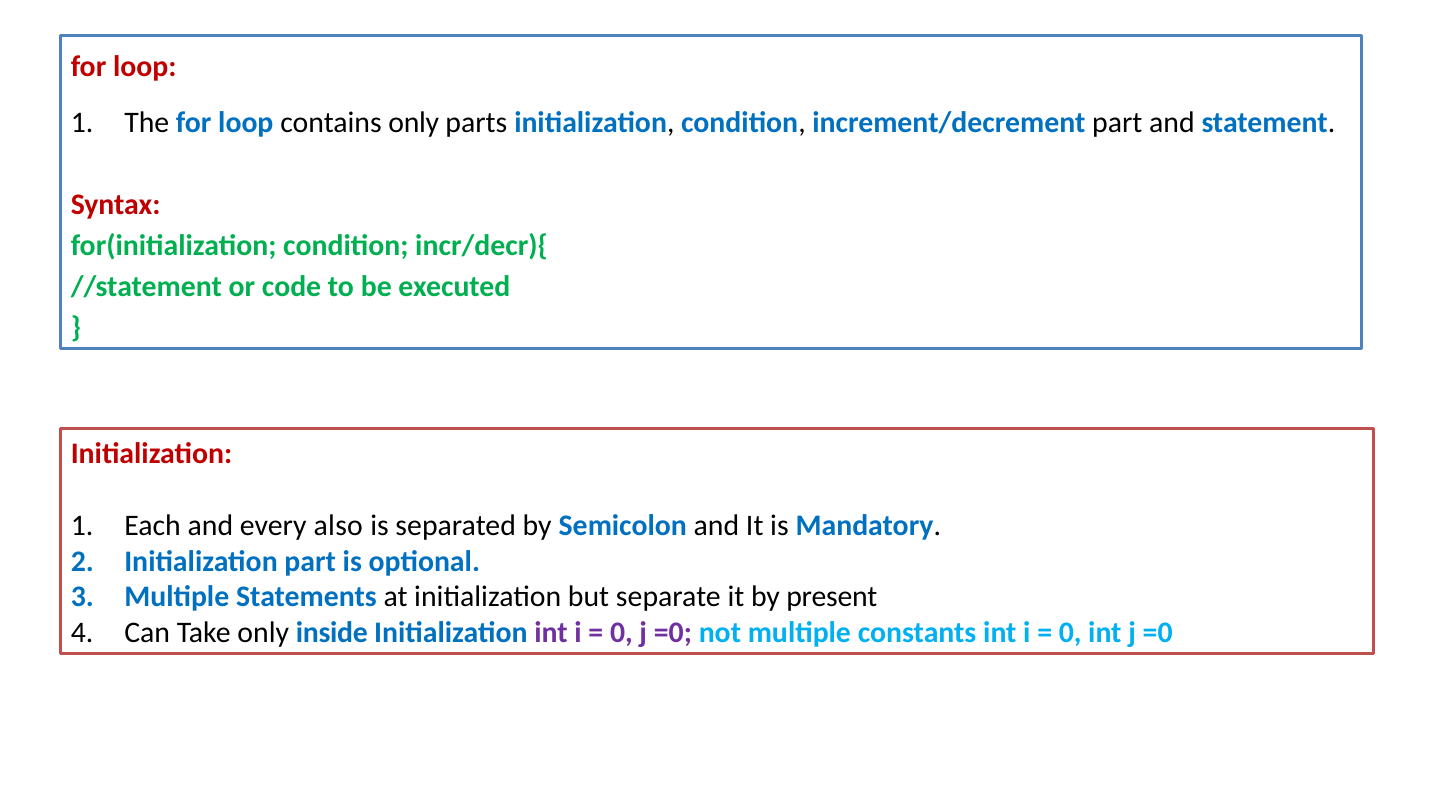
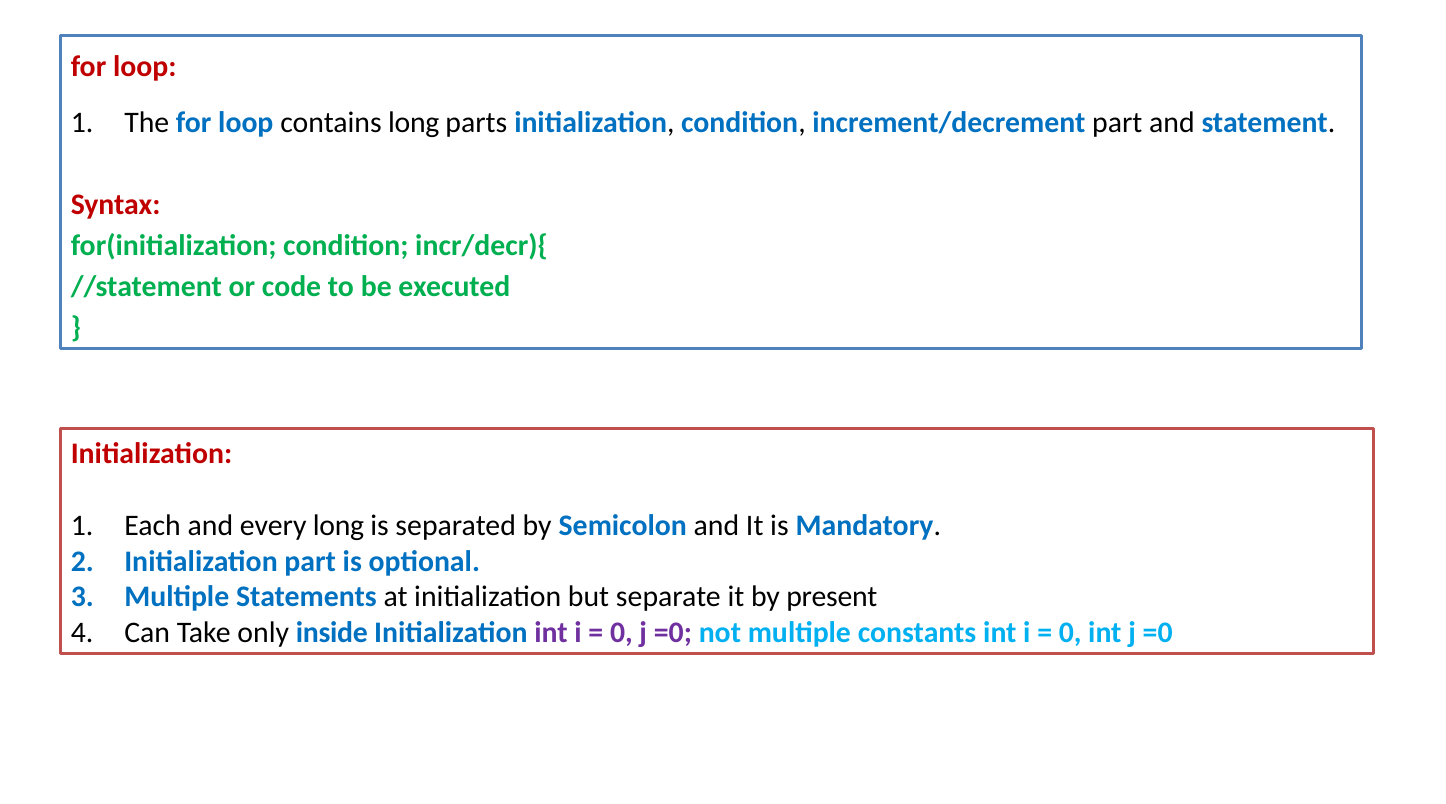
contains only: only -> long
every also: also -> long
